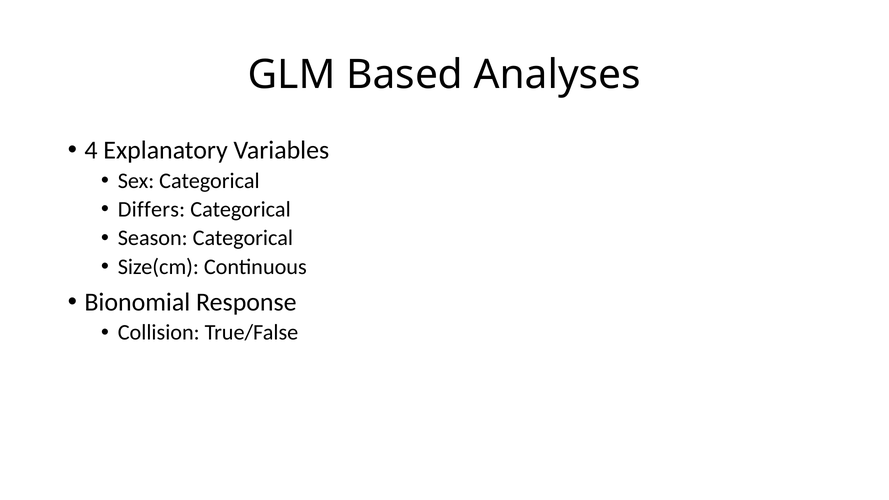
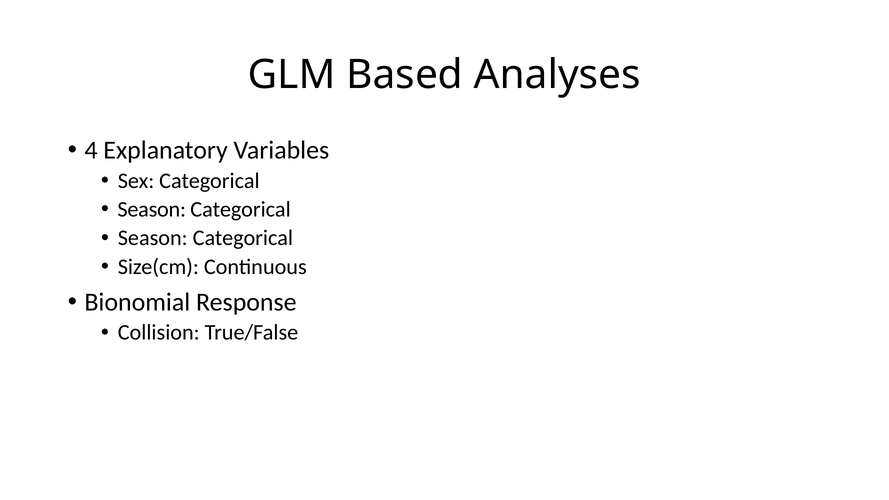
Differs at (151, 210): Differs -> Season
